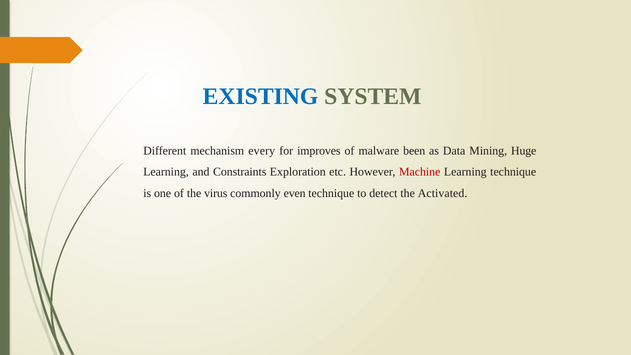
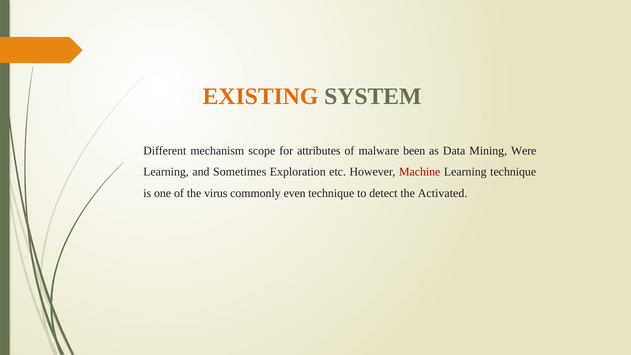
EXISTING colour: blue -> orange
every: every -> scope
improves: improves -> attributes
Huge: Huge -> Were
Constraints: Constraints -> Sometimes
